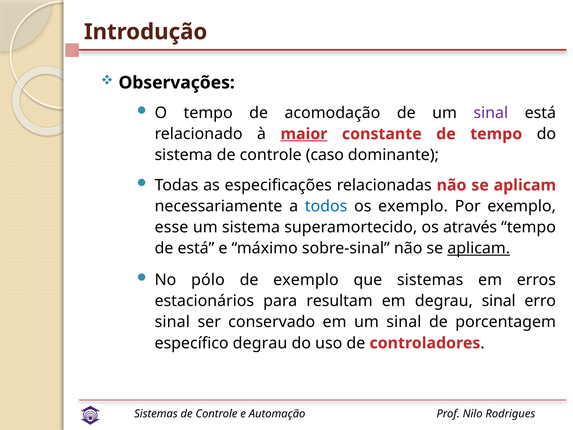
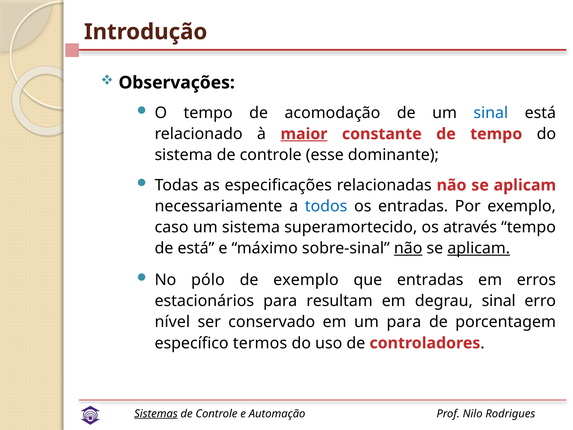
sinal at (491, 113) colour: purple -> blue
caso: caso -> esse
os exemplo: exemplo -> entradas
esse: esse -> caso
não at (408, 248) underline: none -> present
que sistemas: sistemas -> entradas
sinal at (172, 322): sinal -> nível
em um sinal: sinal -> para
específico degrau: degrau -> termos
Sistemas at (156, 413) underline: none -> present
